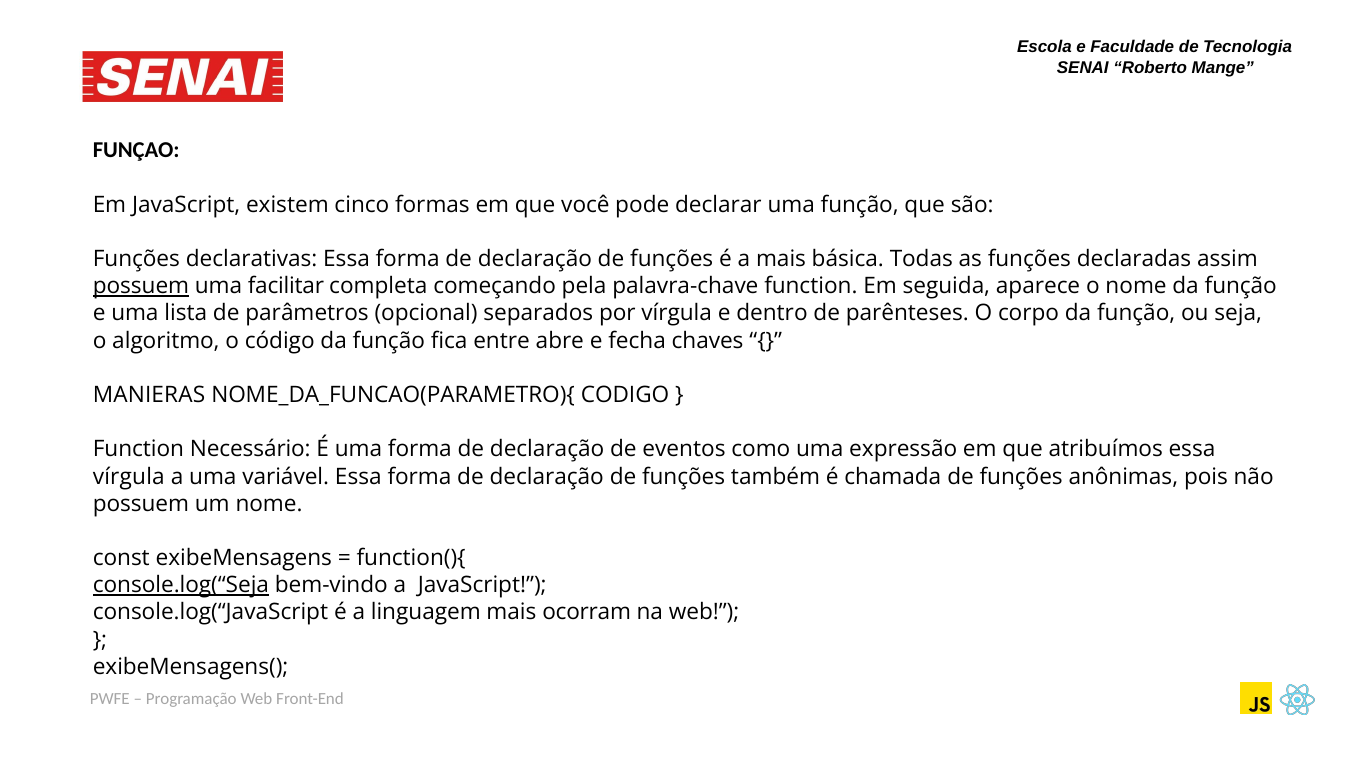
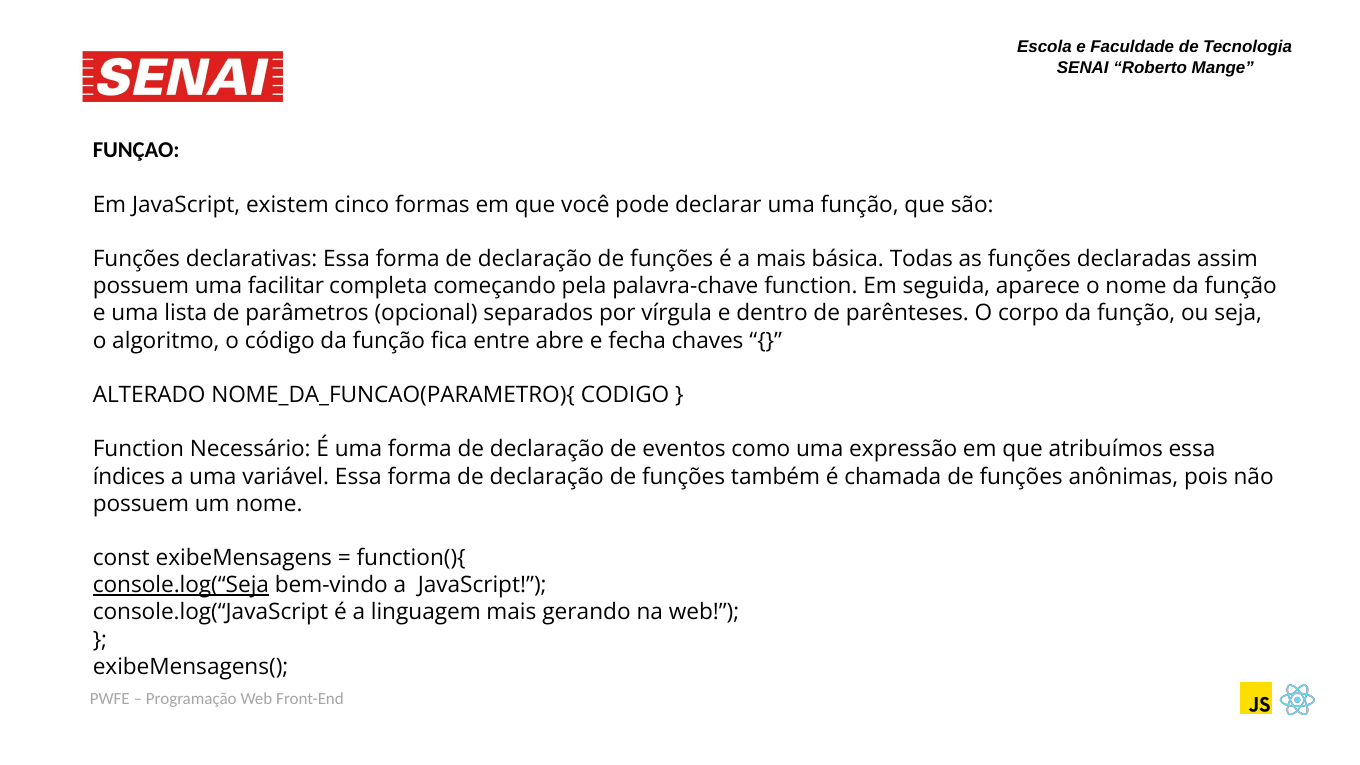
possuem at (141, 286) underline: present -> none
MANIERAS: MANIERAS -> ALTERADO
vírgula at (129, 477): vírgula -> índices
ocorram: ocorram -> gerando
